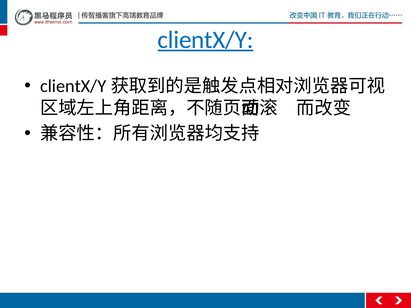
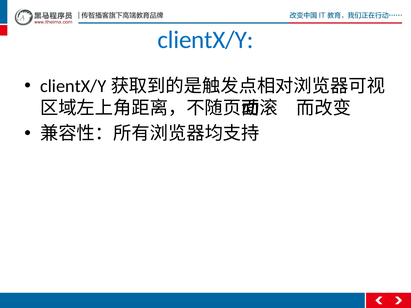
clientX/Y underline: present -> none
